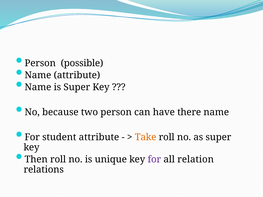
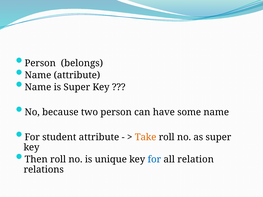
possible: possible -> belongs
there: there -> some
for at (154, 159) colour: purple -> blue
